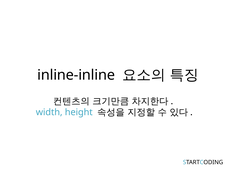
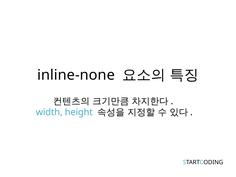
inline-inline: inline-inline -> inline-none
